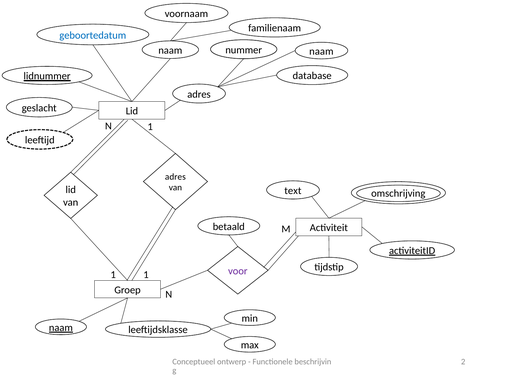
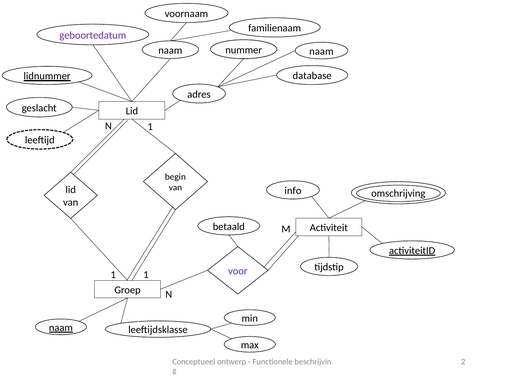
geboortedatum colour: blue -> purple
adres at (175, 177): adres -> begin
text: text -> info
